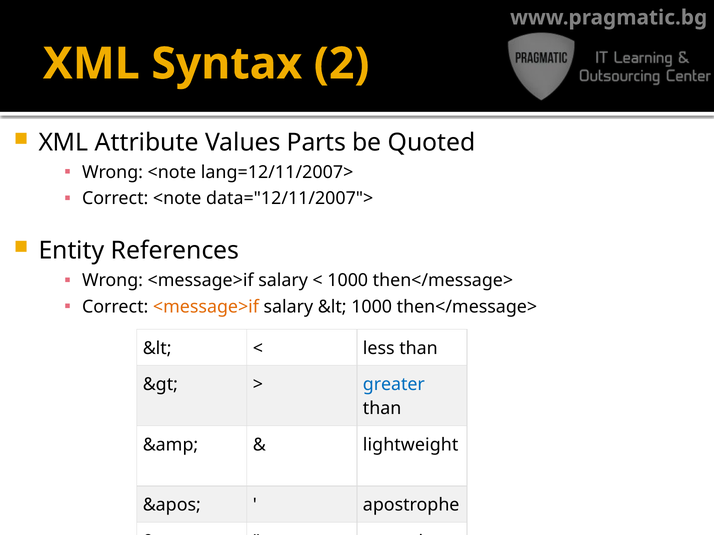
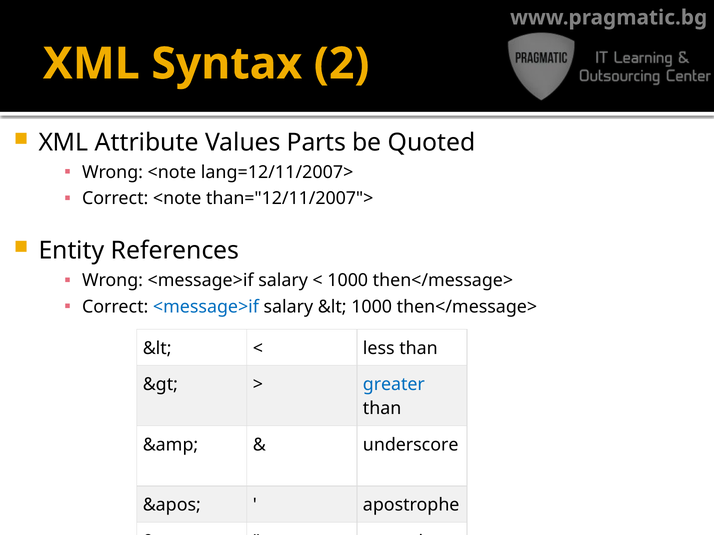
data="12/11/2007">: data="12/11/2007"> -> than="12/11/2007">
<message>if at (206, 307) colour: orange -> blue
lightweight: lightweight -> underscore
